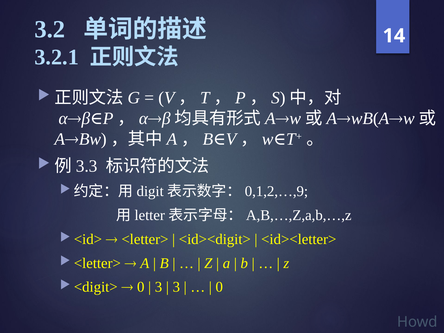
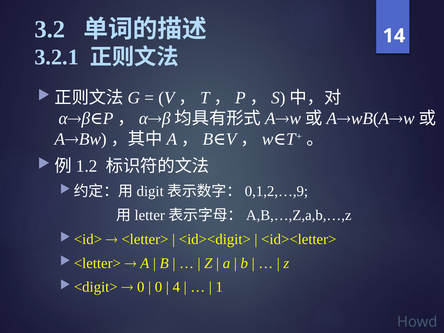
3.3: 3.3 -> 1.2
3 at (159, 287): 3 -> 0
3 at (176, 287): 3 -> 4
0 at (219, 287): 0 -> 1
